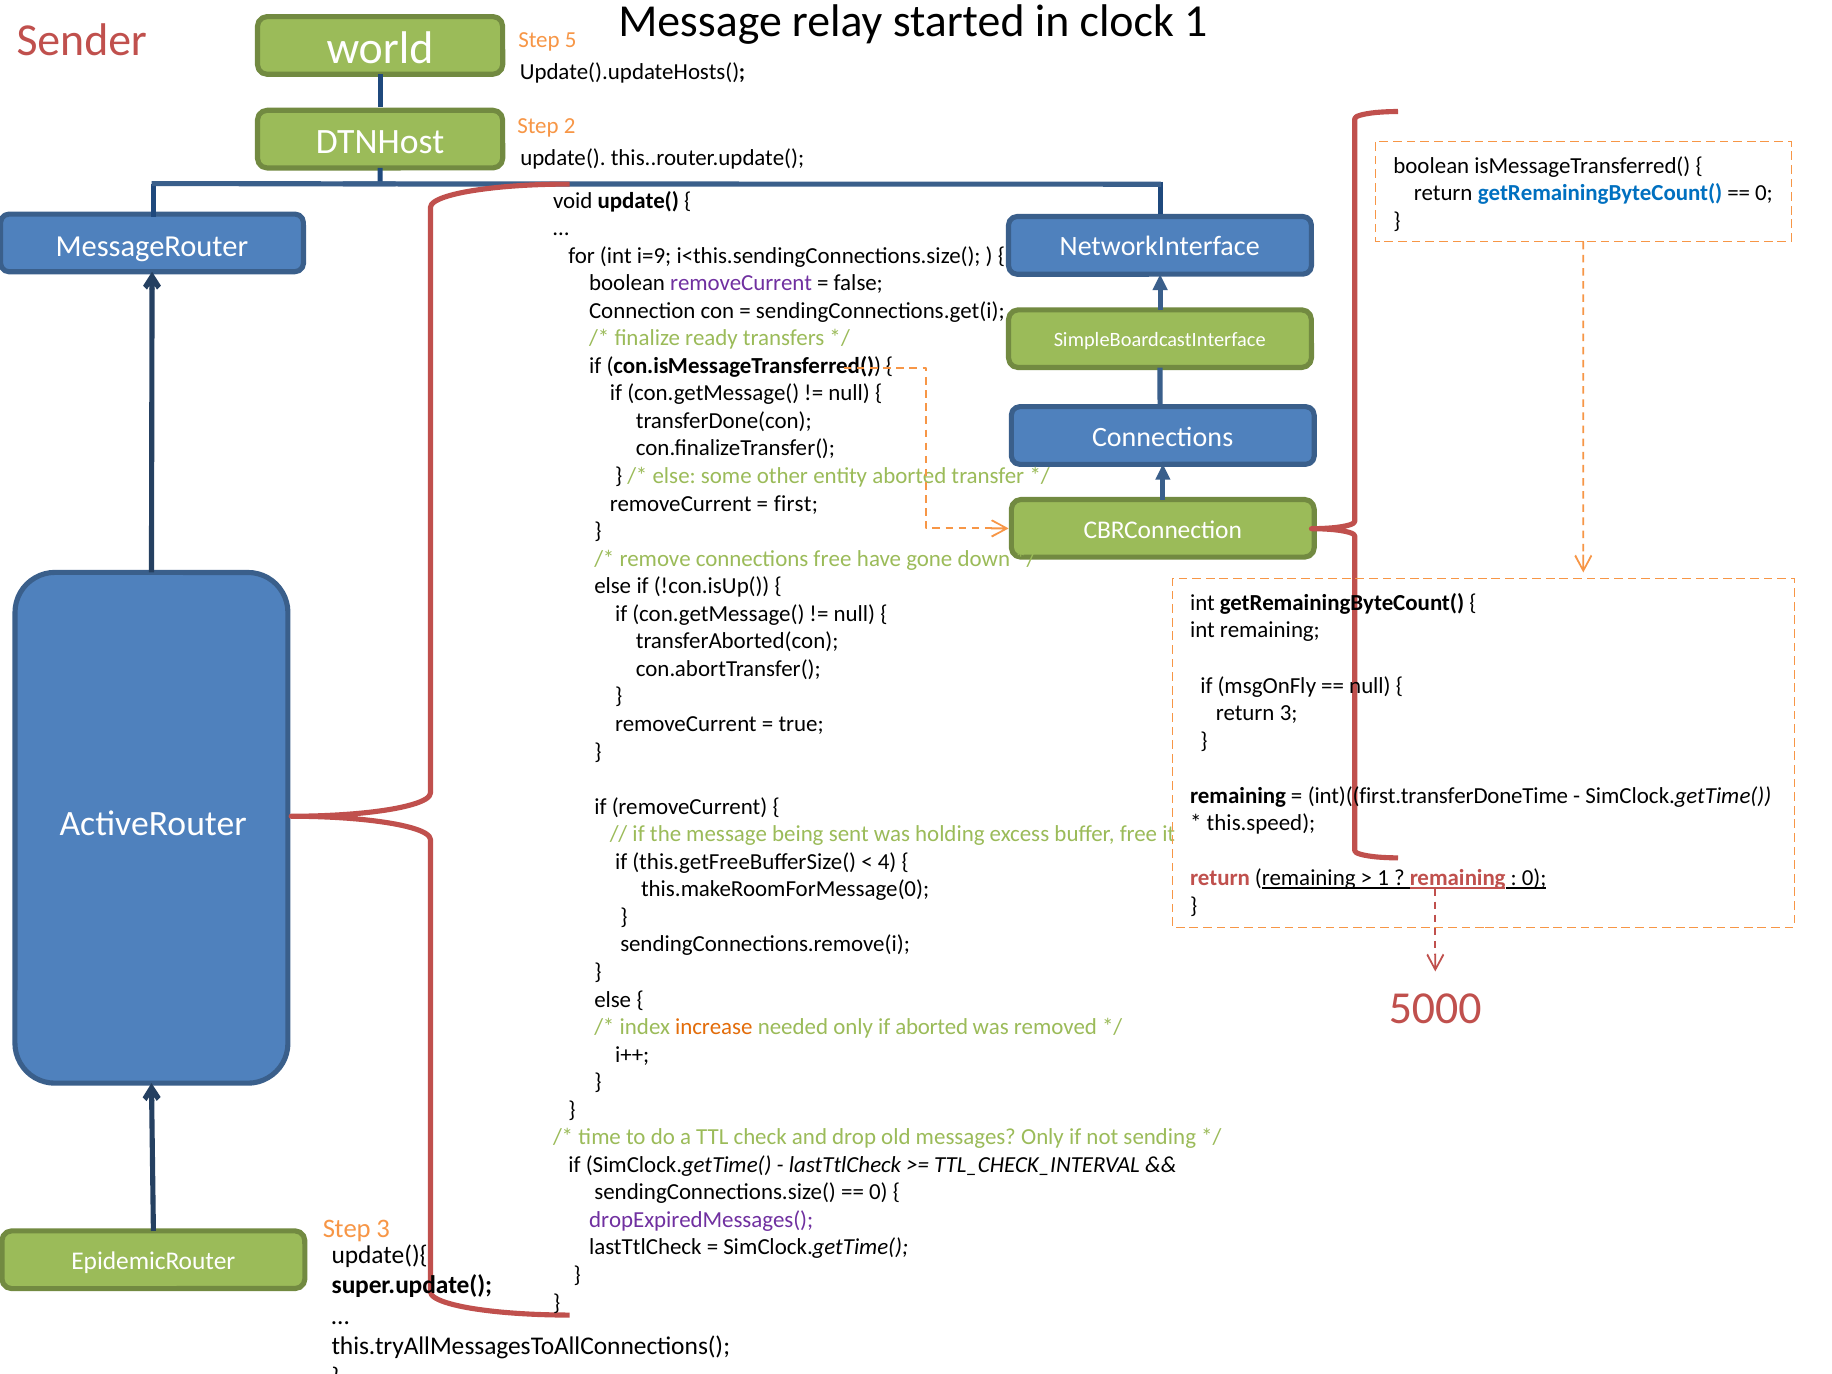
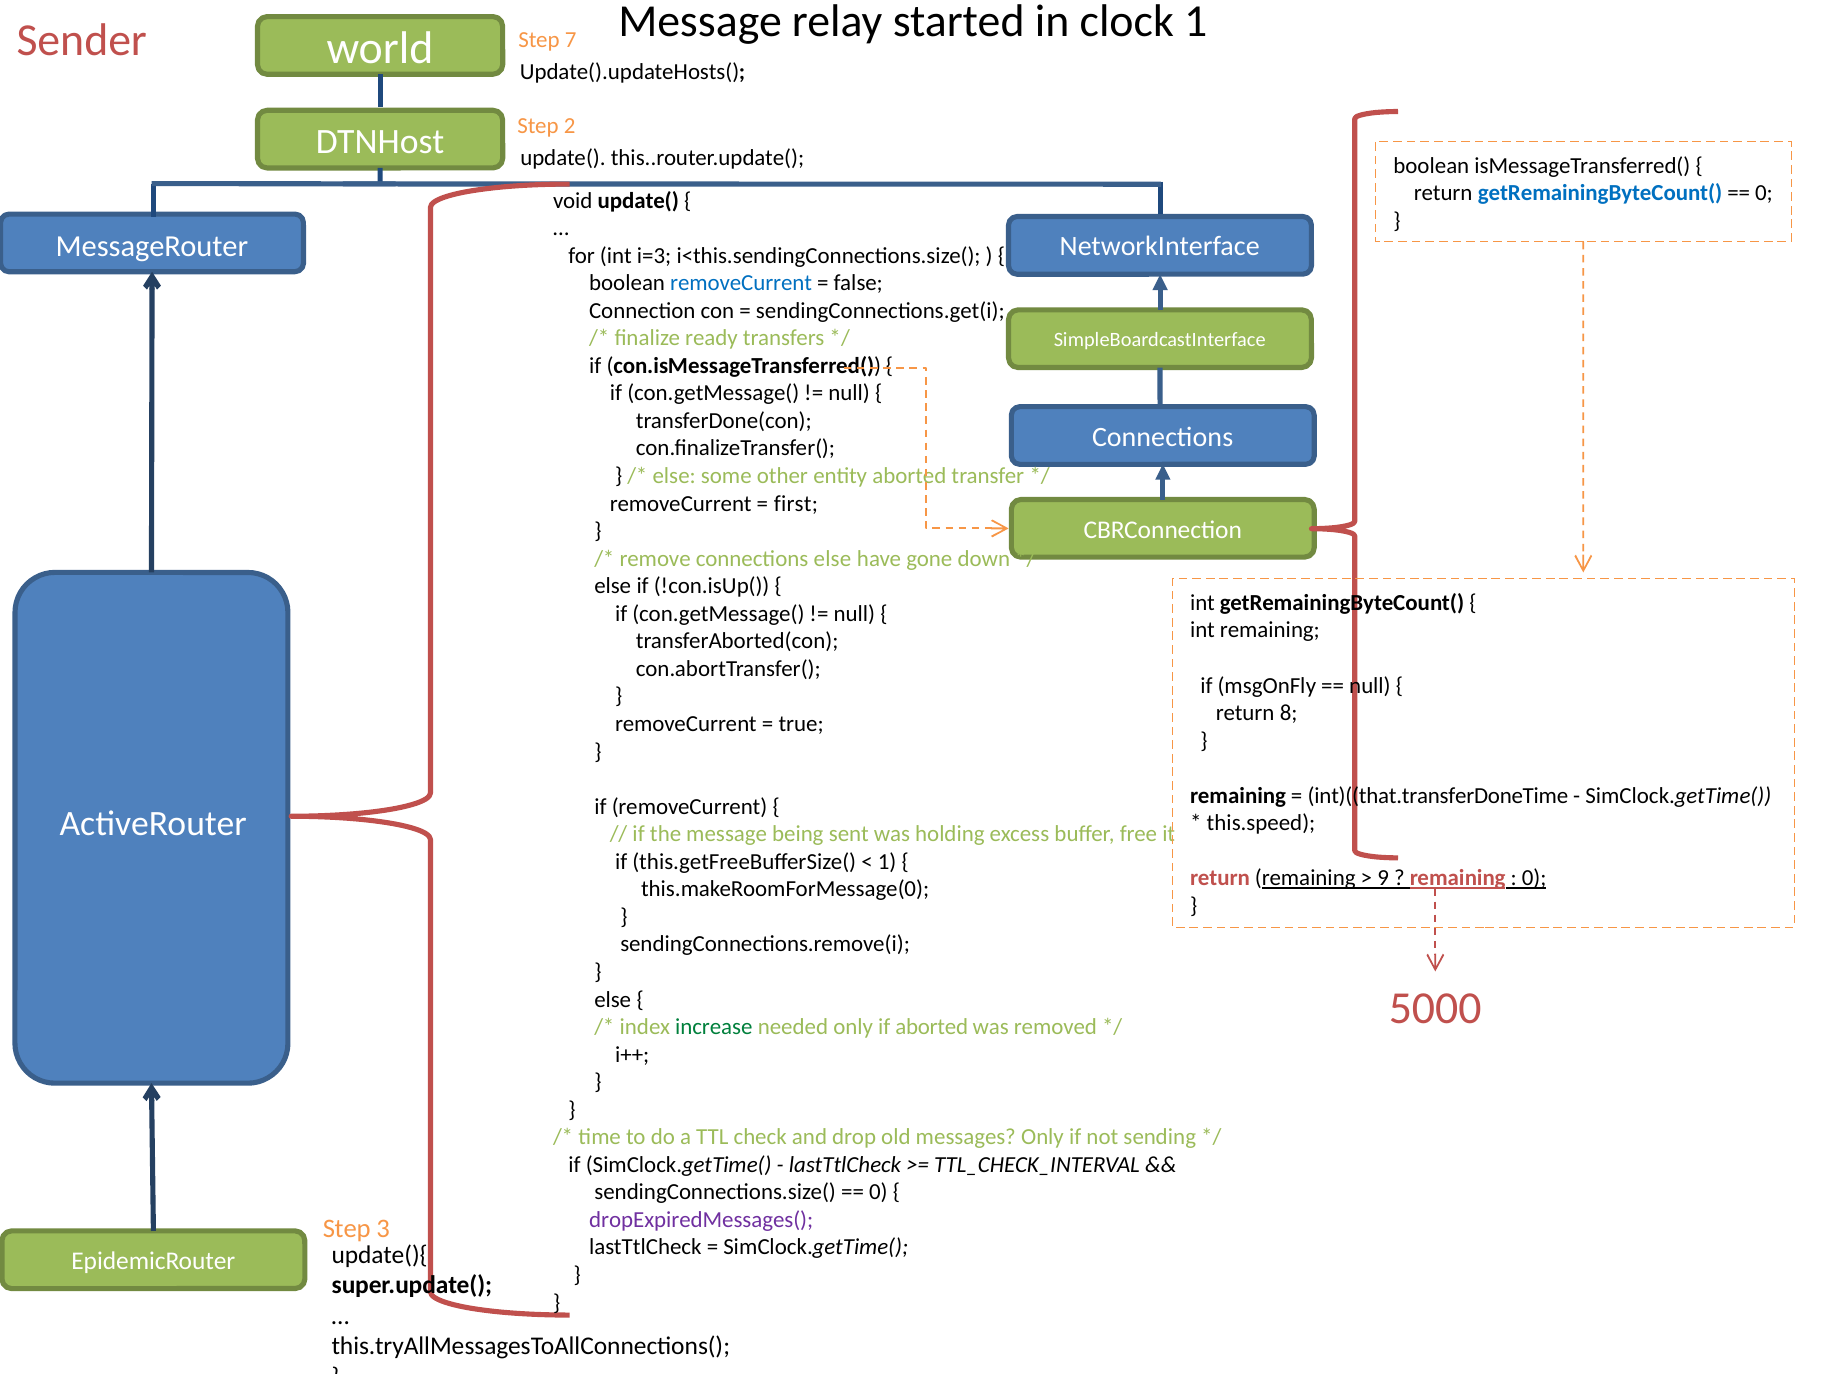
5: 5 -> 7
i=9: i=9 -> i=3
removeCurrent at (741, 283) colour: purple -> blue
connections free: free -> else
return 3: 3 -> 8
int)((first.transferDoneTime: int)((first.transferDoneTime -> int)((that.transferDoneTime
4 at (887, 862): 4 -> 1
1 at (1383, 878): 1 -> 9
increase colour: orange -> green
